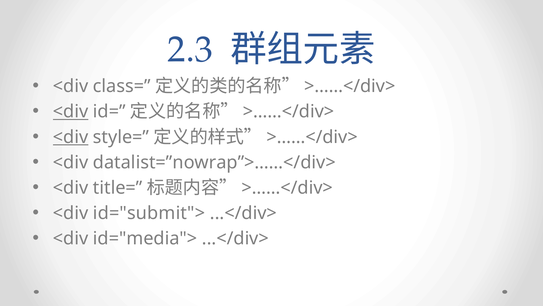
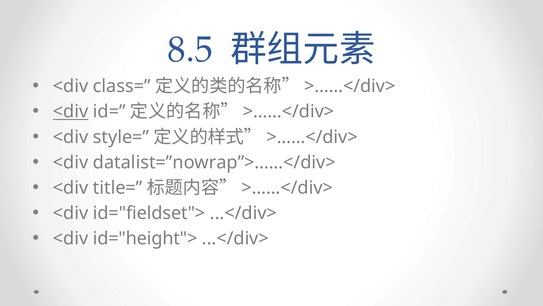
2.3: 2.3 -> 8.5
<div at (71, 137) underline: present -> none
id="submit">: id="submit"> -> id="fieldset">
id="media">: id="media"> -> id="height">
